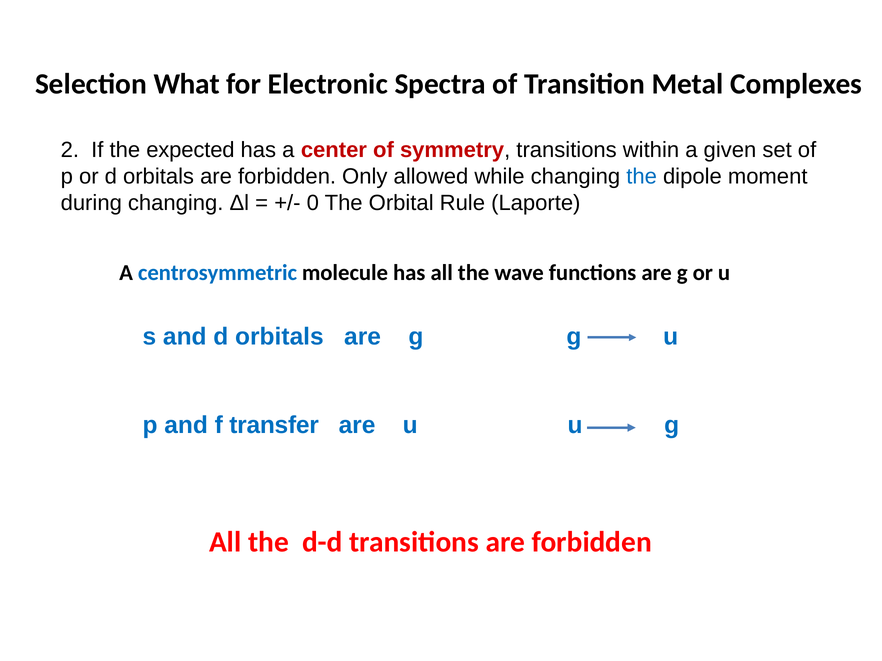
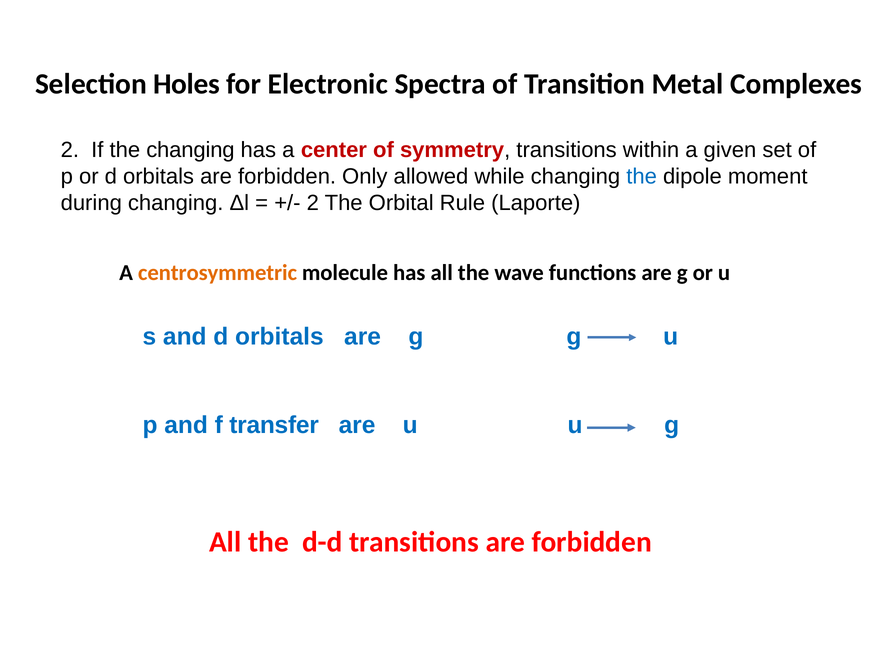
What: What -> Holes
the expected: expected -> changing
0 at (313, 203): 0 -> 2
centrosymmetric colour: blue -> orange
